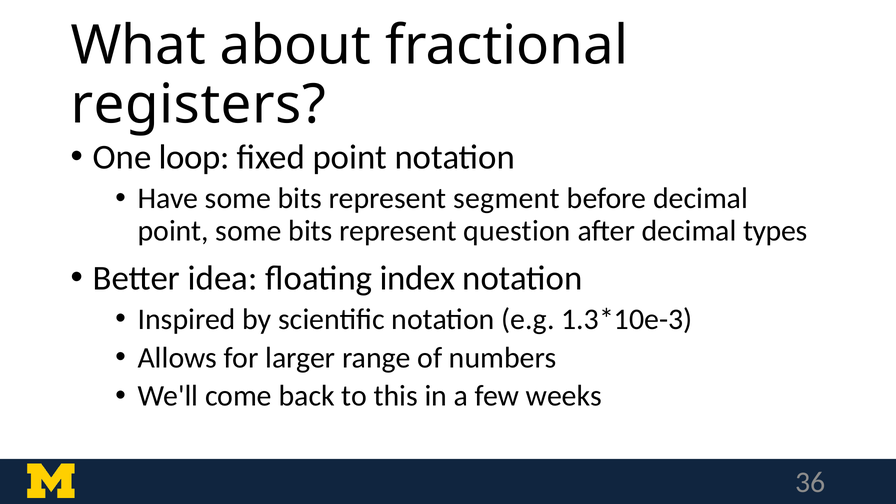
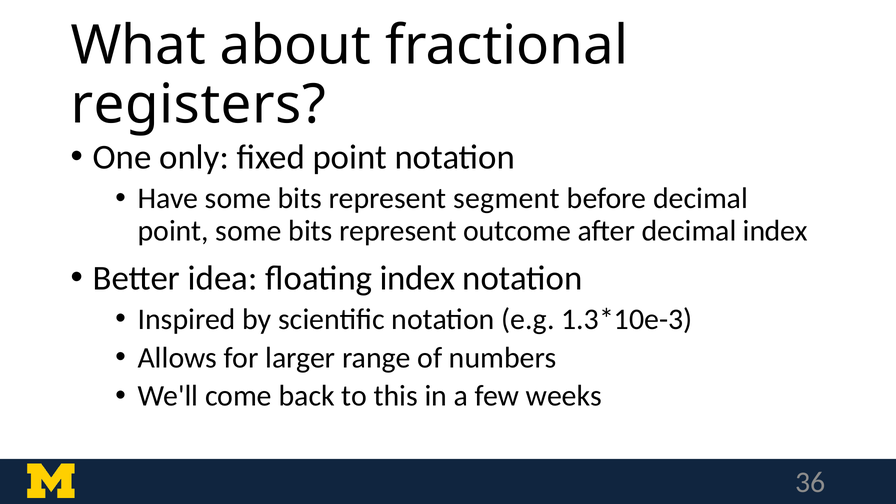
loop: loop -> only
question: question -> outcome
decimal types: types -> index
